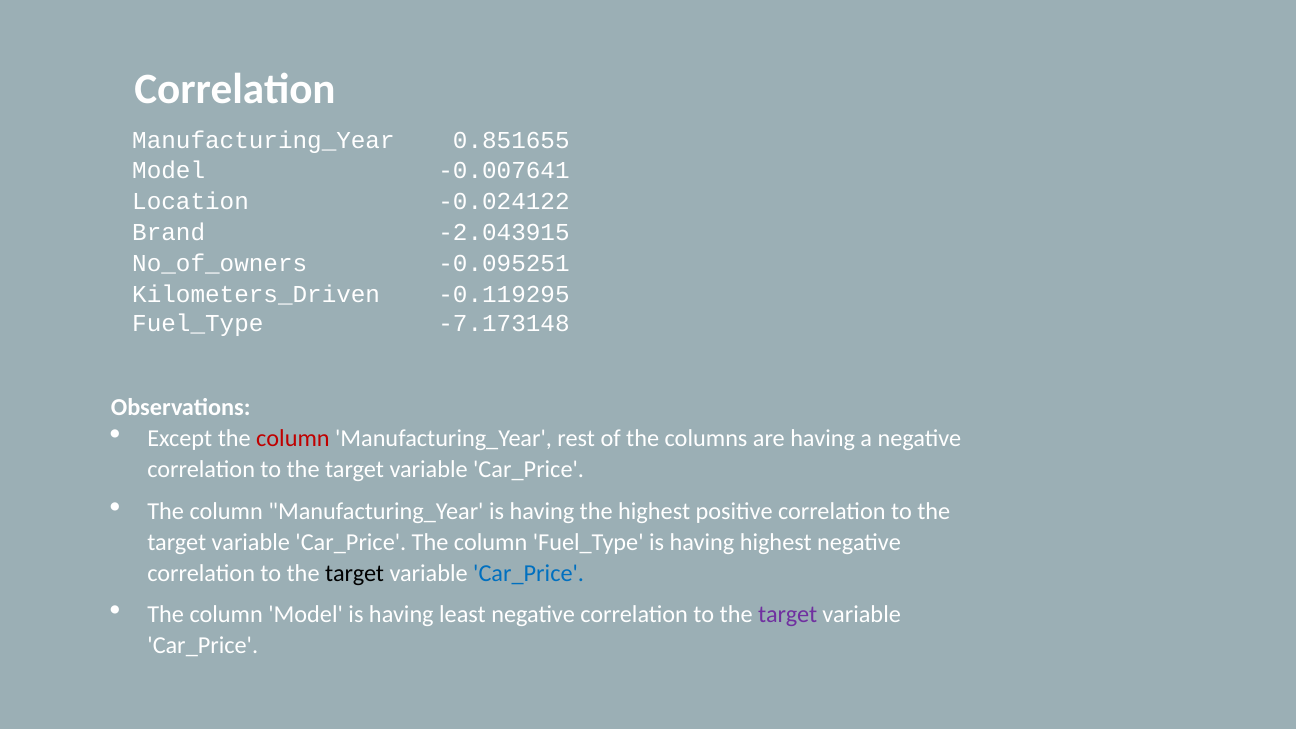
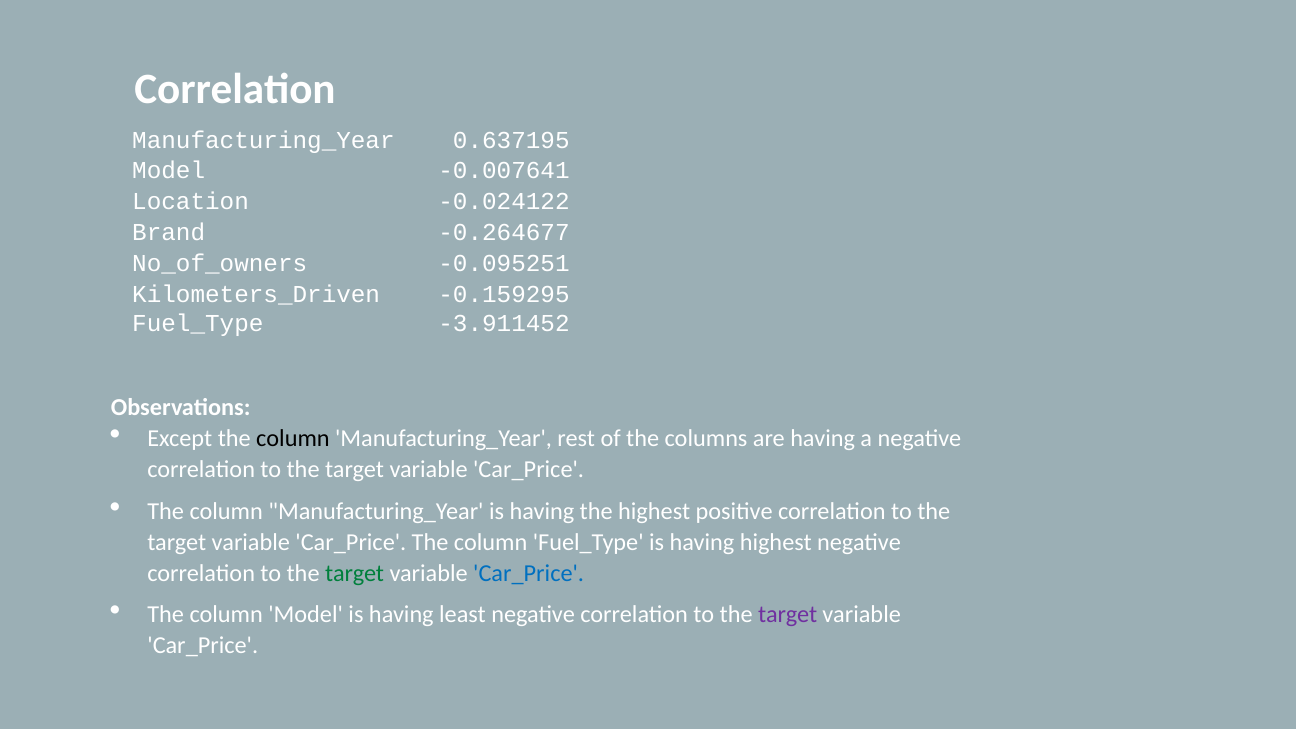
0.851655: 0.851655 -> 0.637195
-2.043915: -2.043915 -> -0.264677
-0.119295: -0.119295 -> -0.159295
-7.173148: -7.173148 -> -3.911452
column at (293, 439) colour: red -> black
target at (355, 573) colour: black -> green
